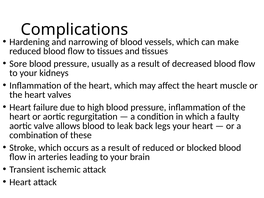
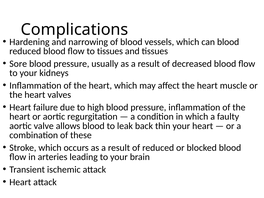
can make: make -> blood
legs: legs -> thin
